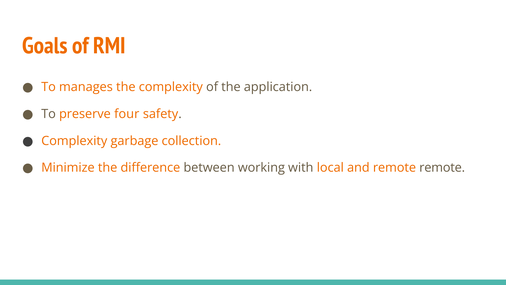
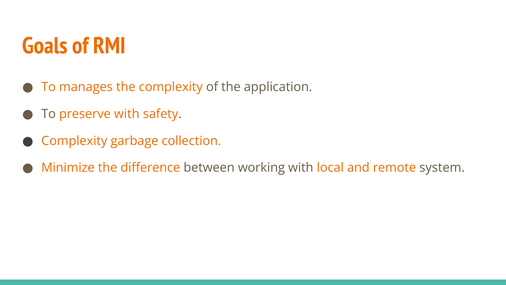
preserve four: four -> with
remote remote: remote -> system
